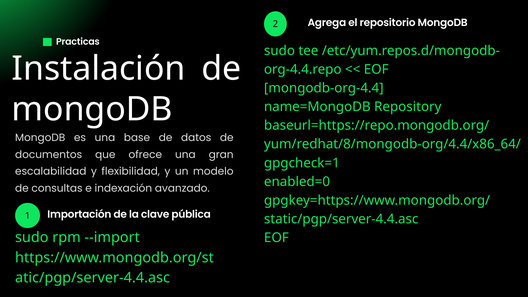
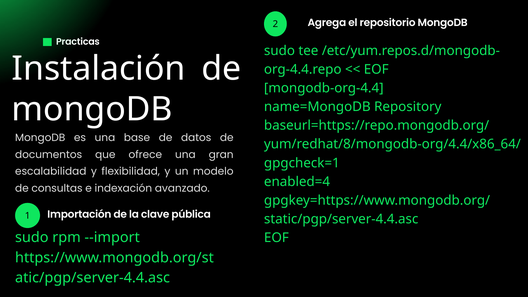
enabled=0: enabled=0 -> enabled=4
